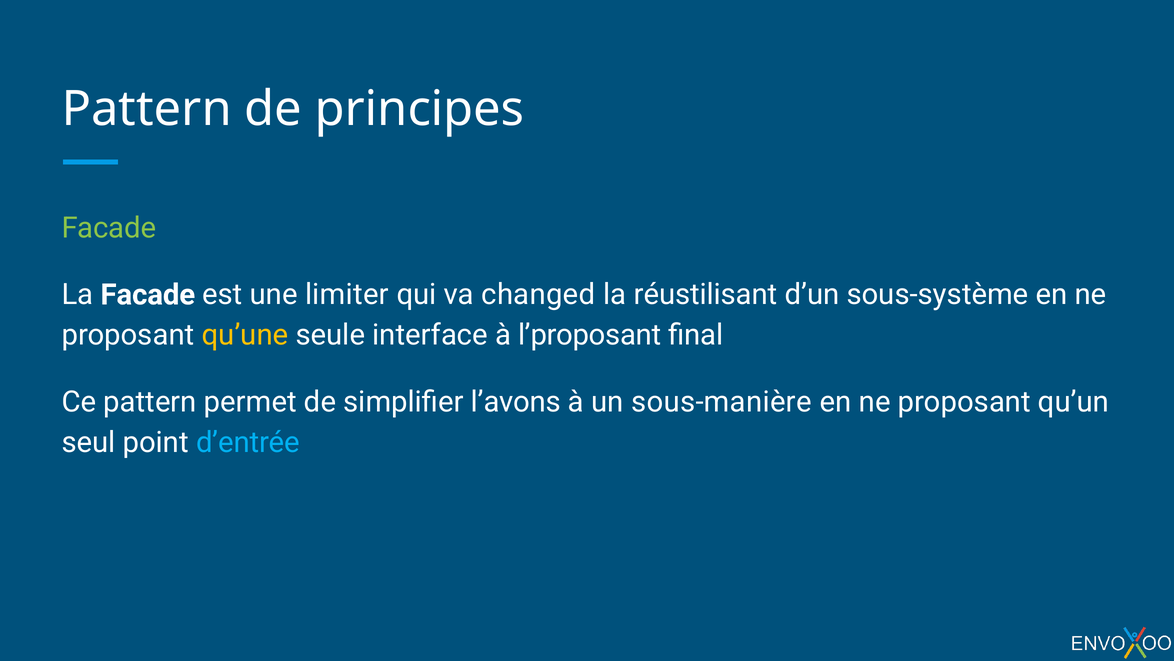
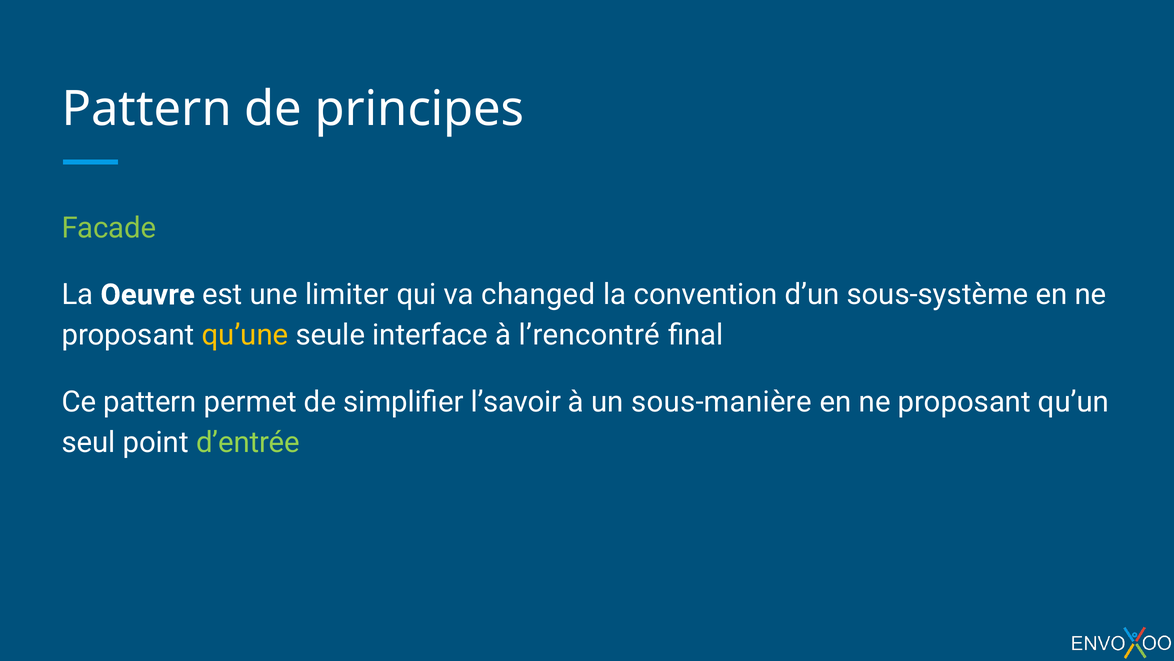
La Facade: Facade -> Oeuvre
réustilisant: réustilisant -> convention
l’proposant: l’proposant -> l’rencontré
l’avons: l’avons -> l’savoir
d’entrée colour: light blue -> light green
